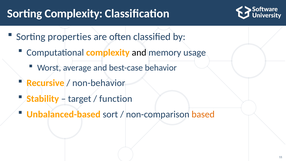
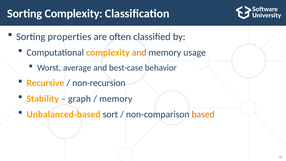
and at (139, 53) colour: black -> orange
non-behavior: non-behavior -> non-recursion
target: target -> graph
function at (116, 99): function -> memory
